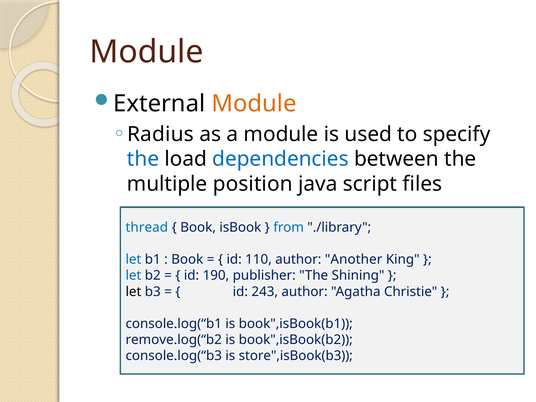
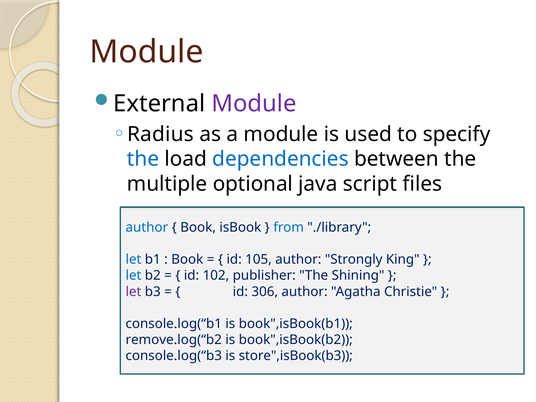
Module at (254, 103) colour: orange -> purple
position: position -> optional
thread at (147, 227): thread -> author
110: 110 -> 105
Another: Another -> Strongly
190: 190 -> 102
let at (133, 292) colour: black -> purple
243: 243 -> 306
